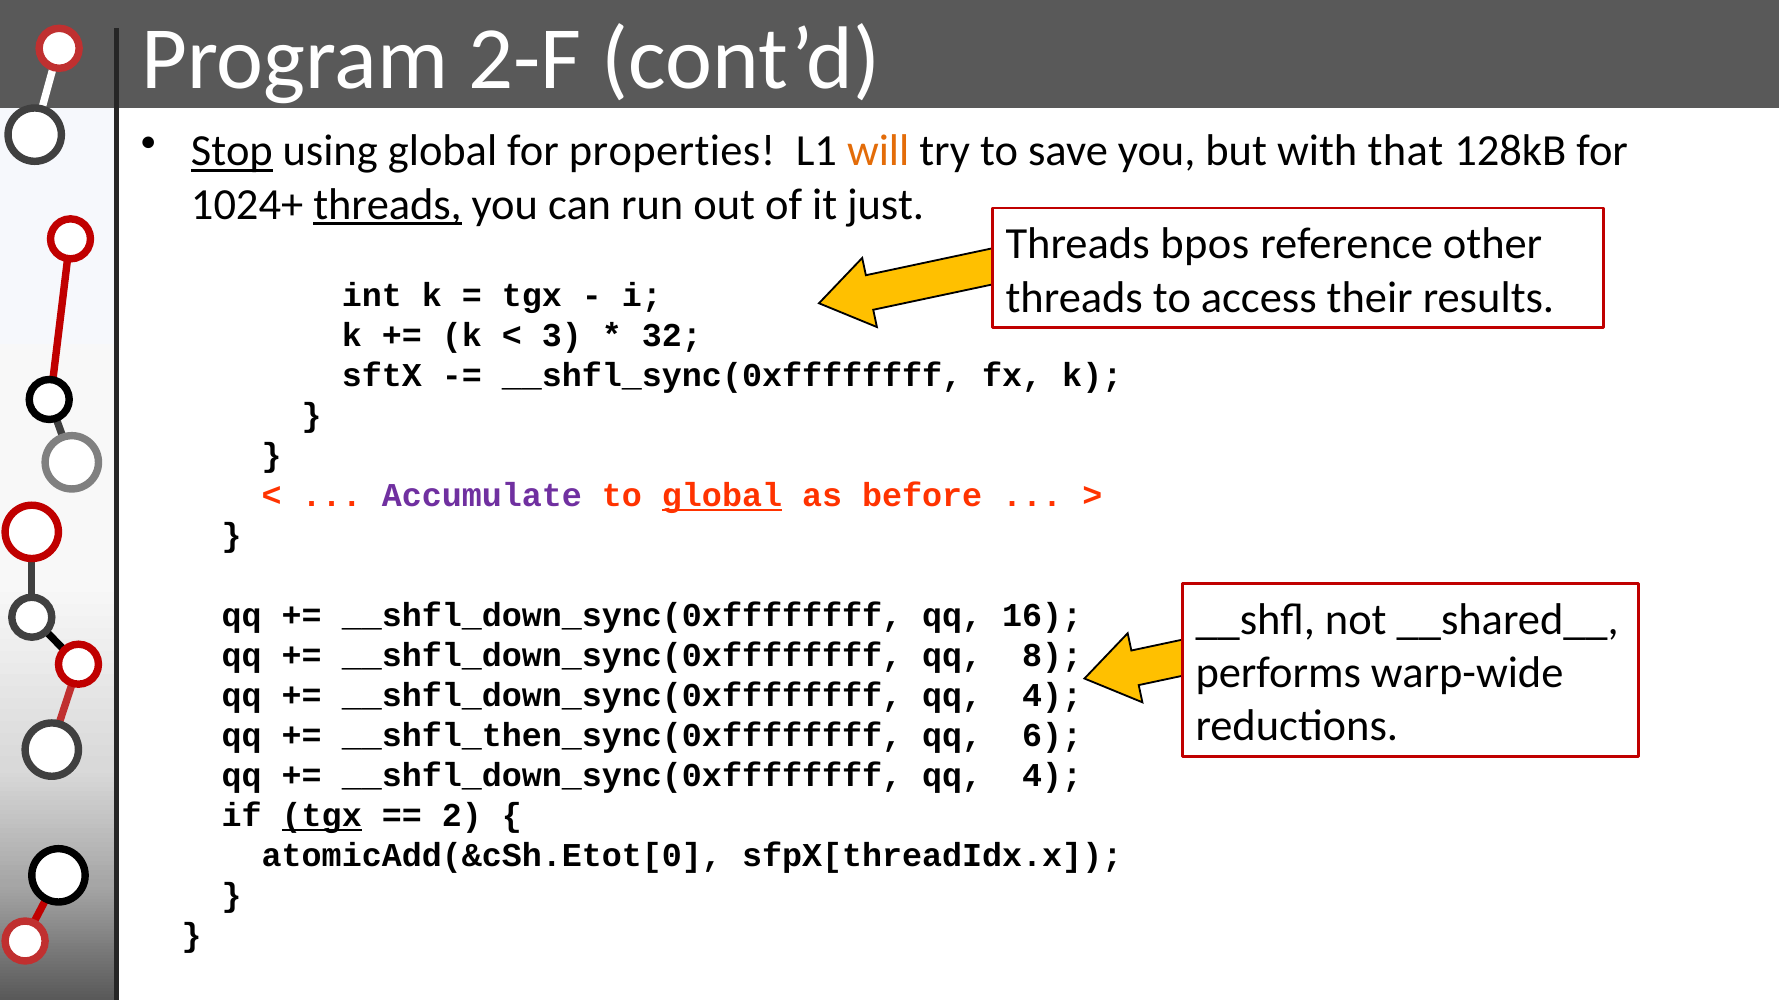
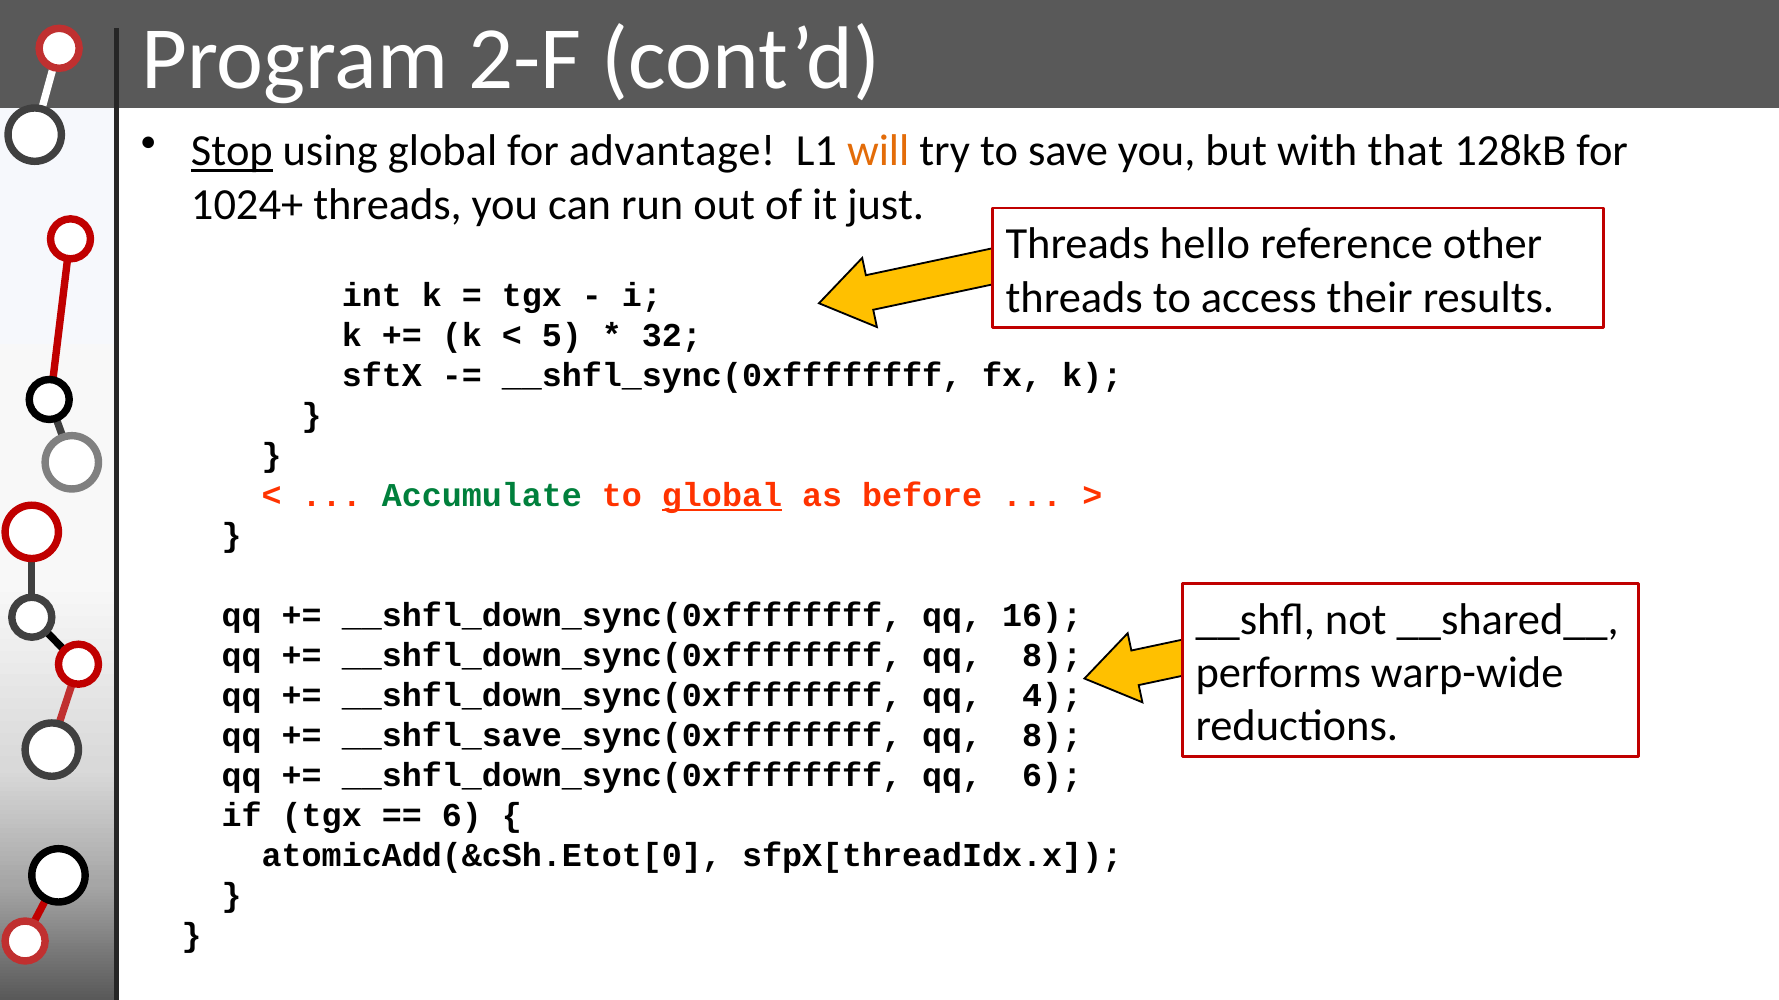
properties: properties -> advantage
threads at (388, 205) underline: present -> none
bpos: bpos -> hello
3: 3 -> 5
Accumulate colour: purple -> green
__shfl_then_sync(0xffffffff: __shfl_then_sync(0xffffffff -> __shfl_save_sync(0xffffffff
6 at (1052, 736): 6 -> 8
4 at (1052, 776): 4 -> 6
tgx at (322, 816) underline: present -> none
2 at (462, 816): 2 -> 6
